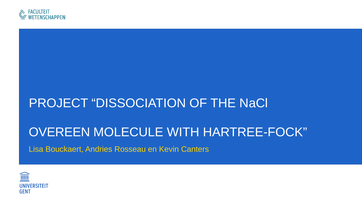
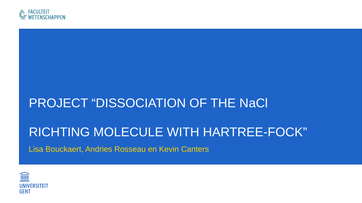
OVEREEN: OVEREEN -> RICHTING
